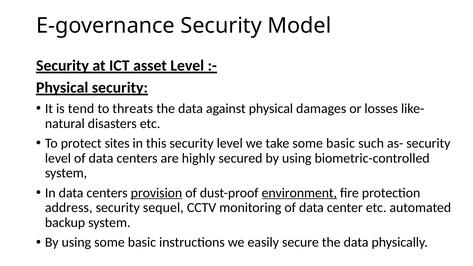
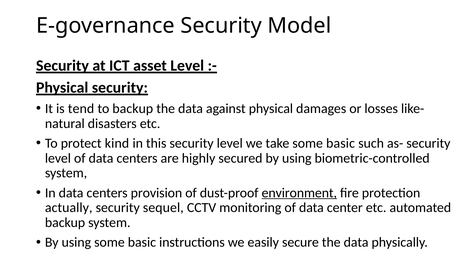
to threats: threats -> backup
sites: sites -> kind
provision underline: present -> none
address: address -> actually
